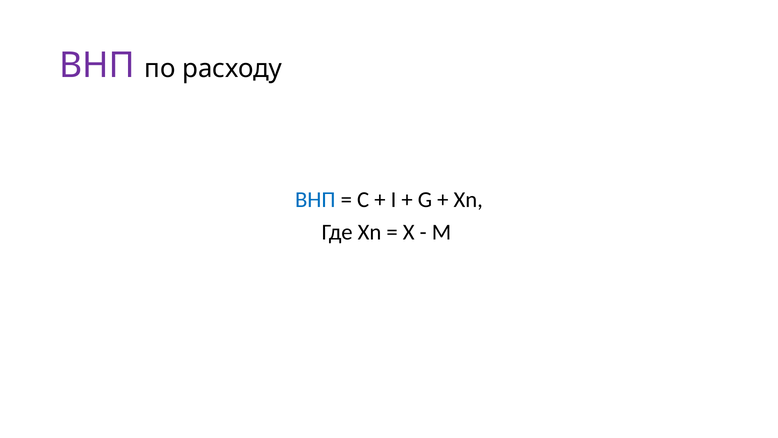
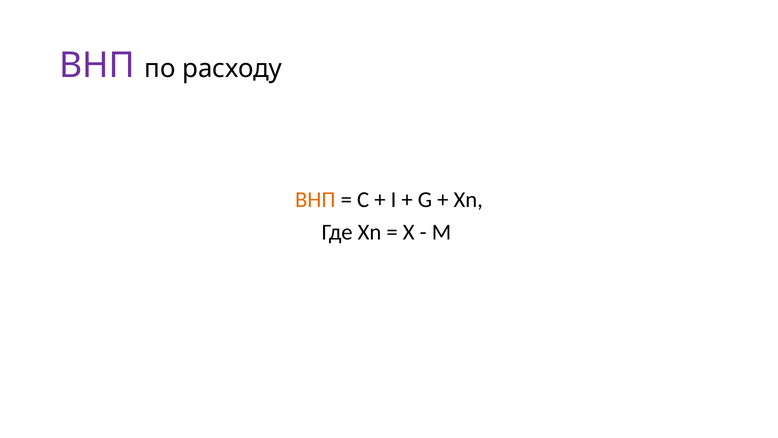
ВНП at (315, 200) colour: blue -> orange
